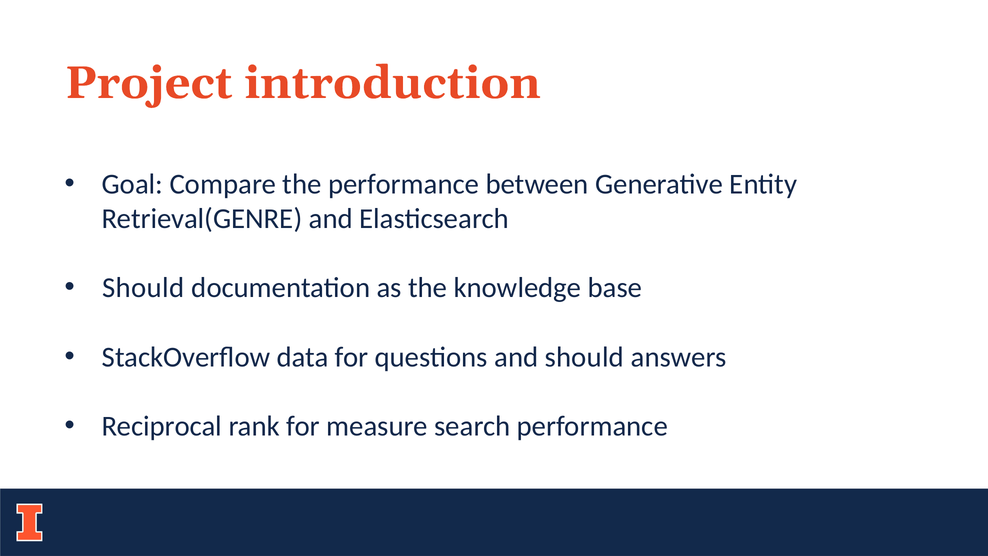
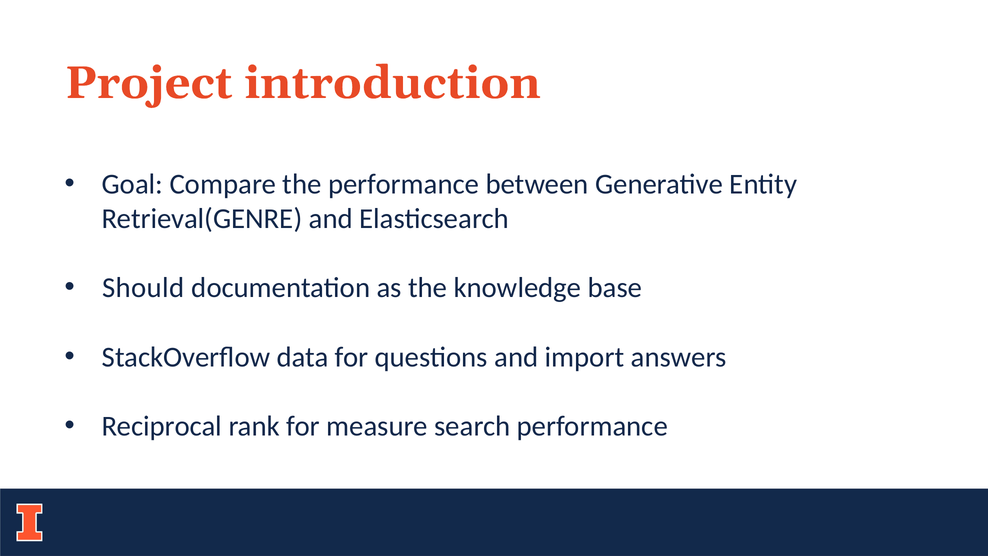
and should: should -> import
